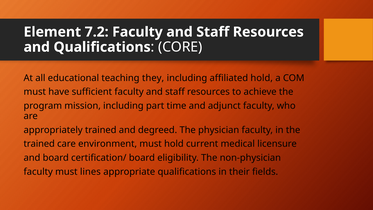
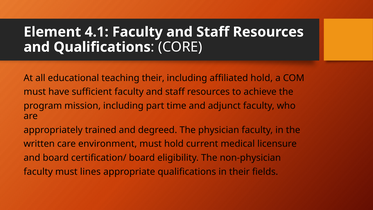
7.2: 7.2 -> 4.1
teaching they: they -> their
trained at (39, 144): trained -> written
